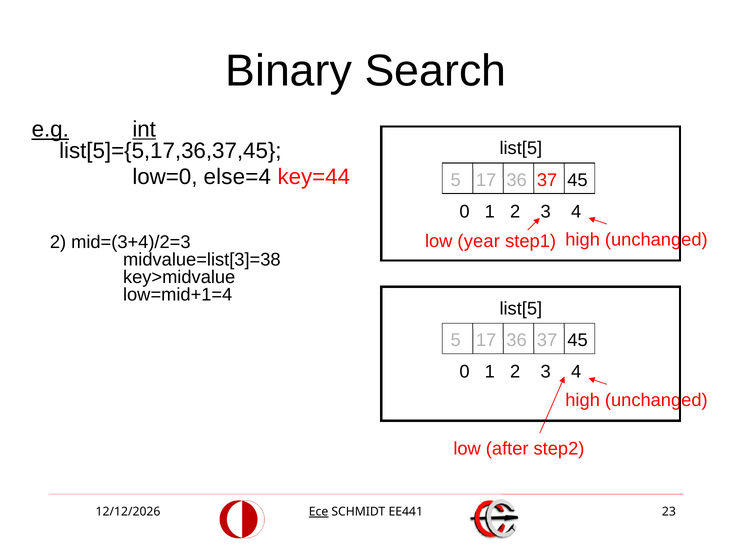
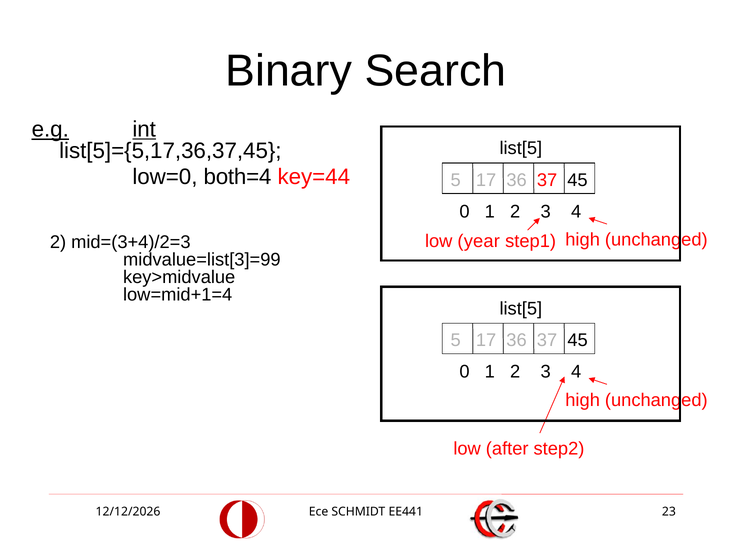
else=4: else=4 -> both=4
midvalue=list[3]=38: midvalue=list[3]=38 -> midvalue=list[3]=99
Ece underline: present -> none
